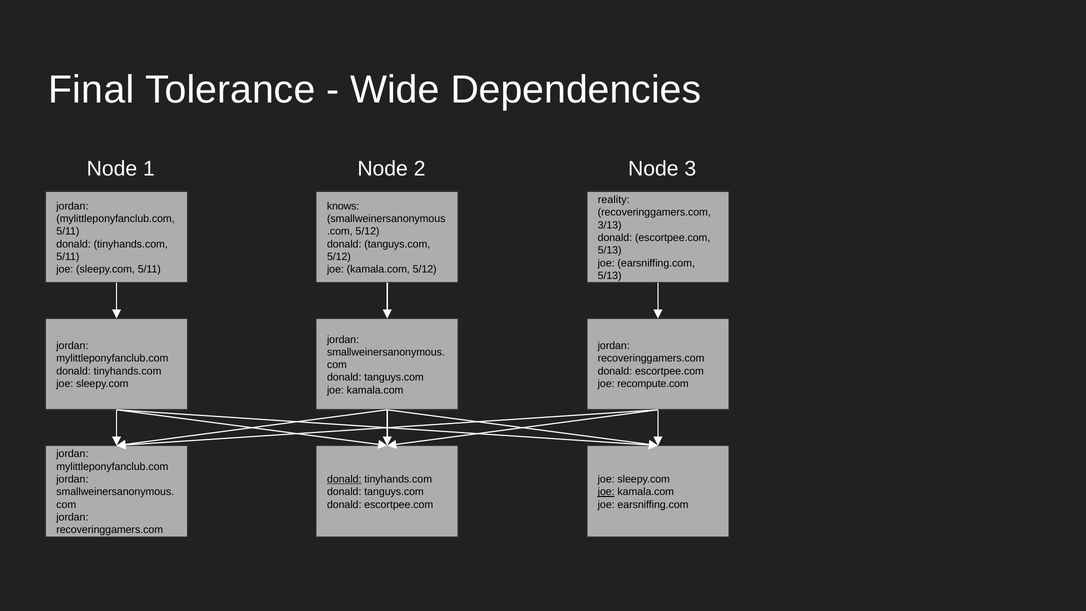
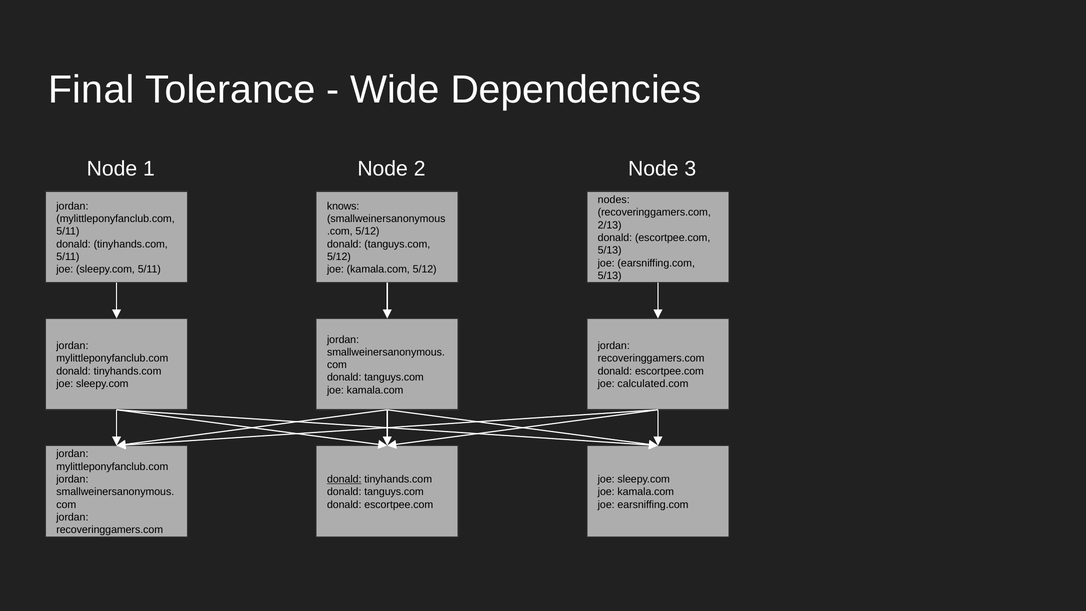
reality: reality -> nodes
3/13: 3/13 -> 2/13
recompute.com: recompute.com -> calculated.com
joe at (606, 492) underline: present -> none
